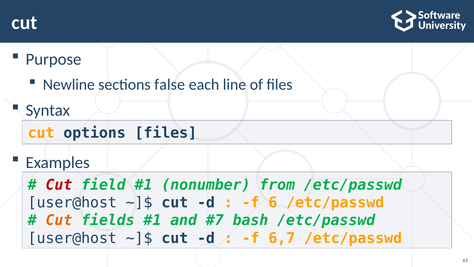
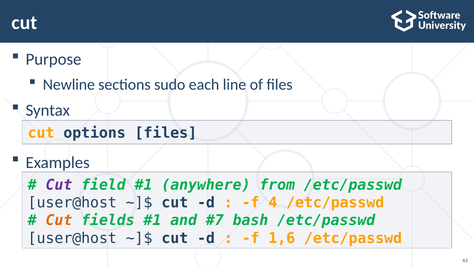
false: false -> sudo
Cut at (59, 185) colour: red -> purple
nonumber: nonumber -> anywhere
6: 6 -> 4
6,7: 6,7 -> 1,6
